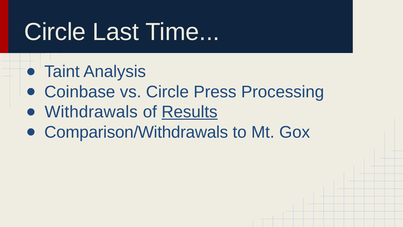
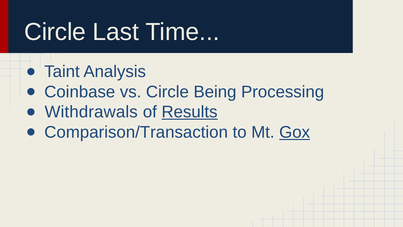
Press: Press -> Being
Comparison/Withdrawals: Comparison/Withdrawals -> Comparison/Transaction
Gox underline: none -> present
